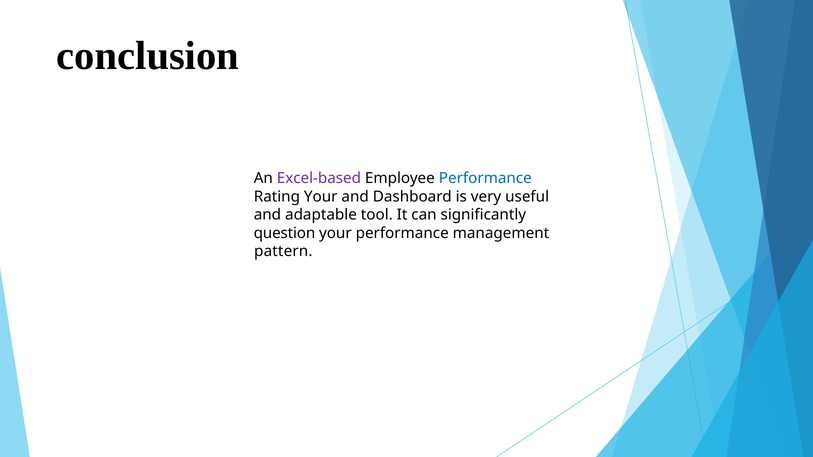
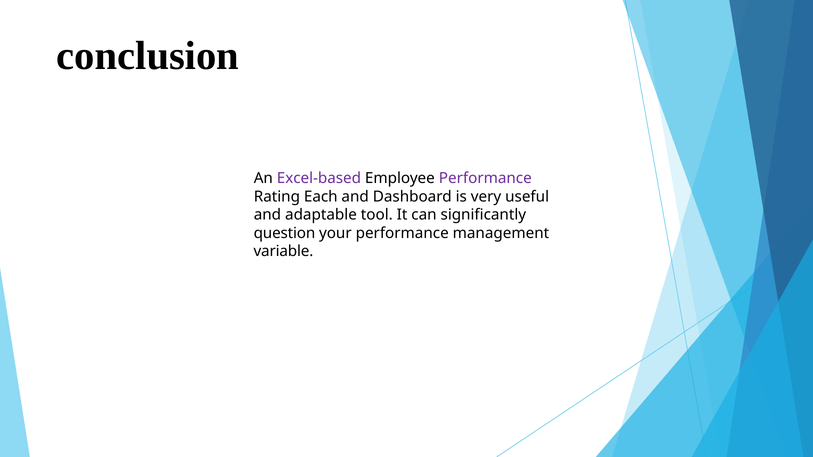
Performance at (485, 178) colour: blue -> purple
Rating Your: Your -> Each
pattern: pattern -> variable
